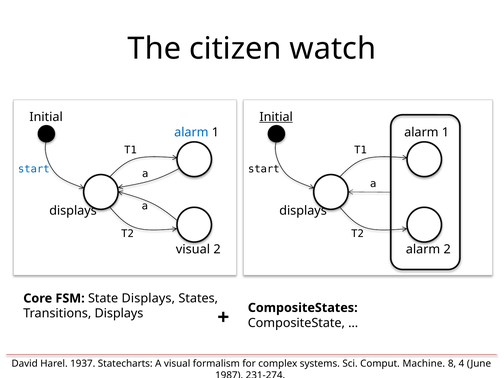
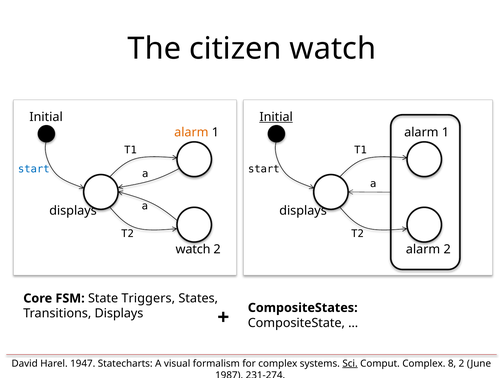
alarm at (191, 132) colour: blue -> orange
visual at (193, 249): visual -> watch
State Displays: Displays -> Triggers
1937: 1937 -> 1947
Sci underline: none -> present
Comput Machine: Machine -> Complex
8 4: 4 -> 2
